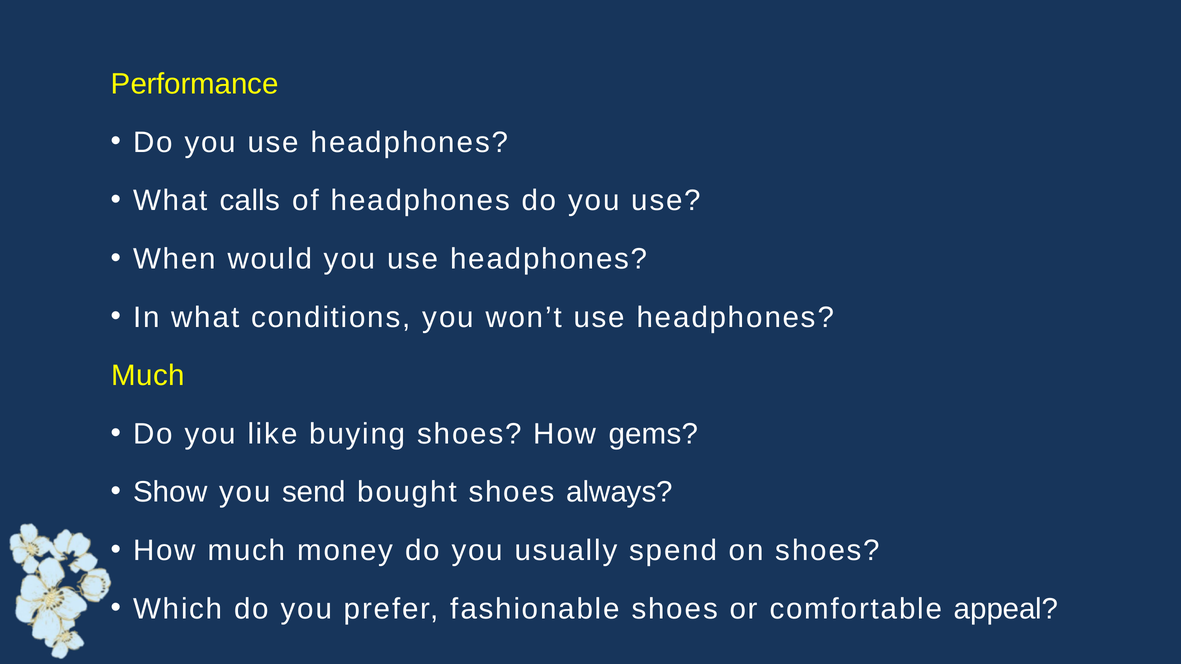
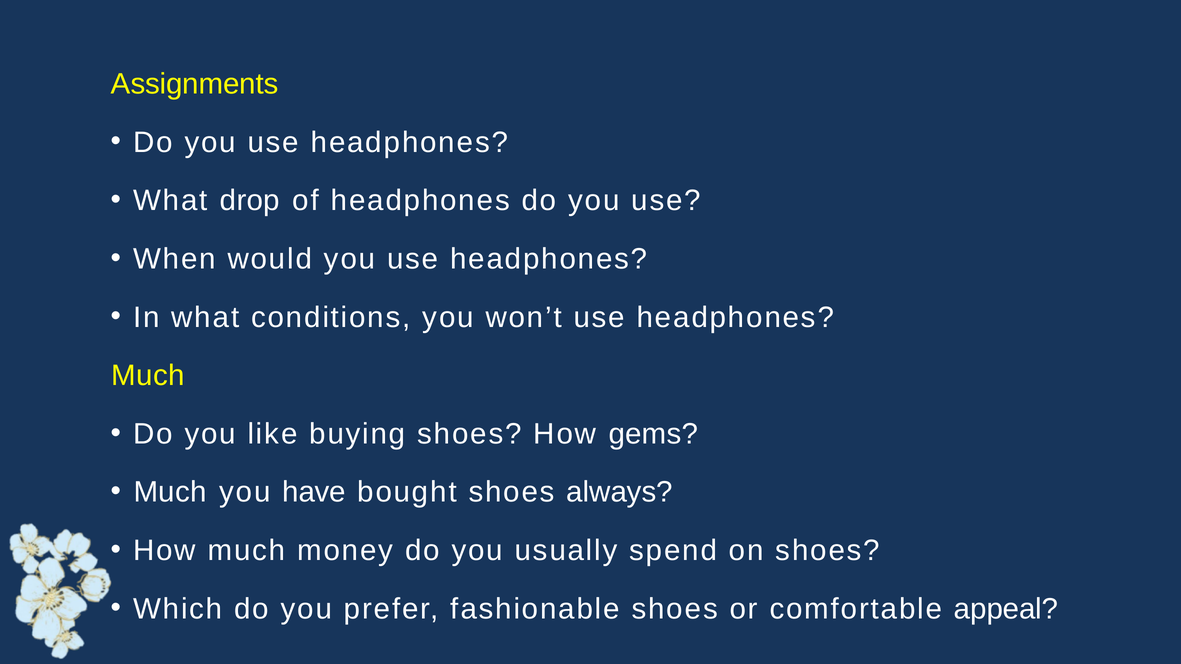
Performance: Performance -> Assignments
calls: calls -> drop
Show at (170, 492): Show -> Much
send: send -> have
